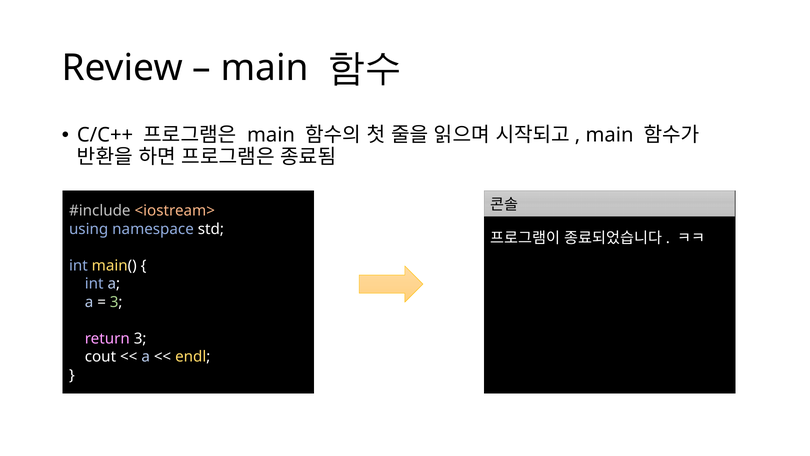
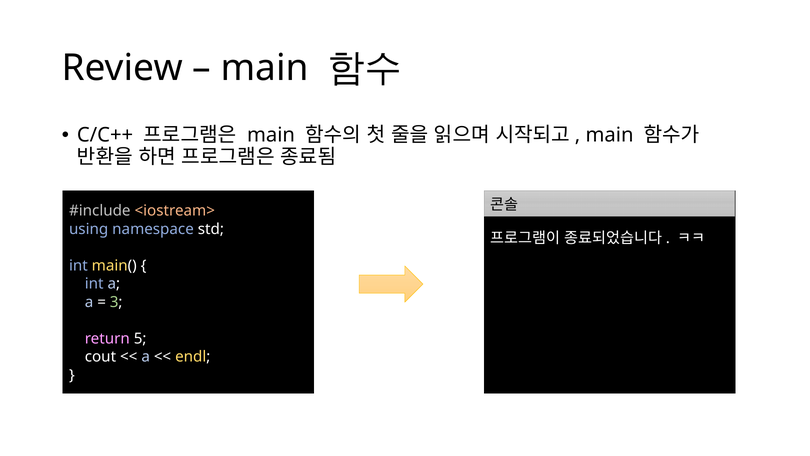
return 3: 3 -> 5
